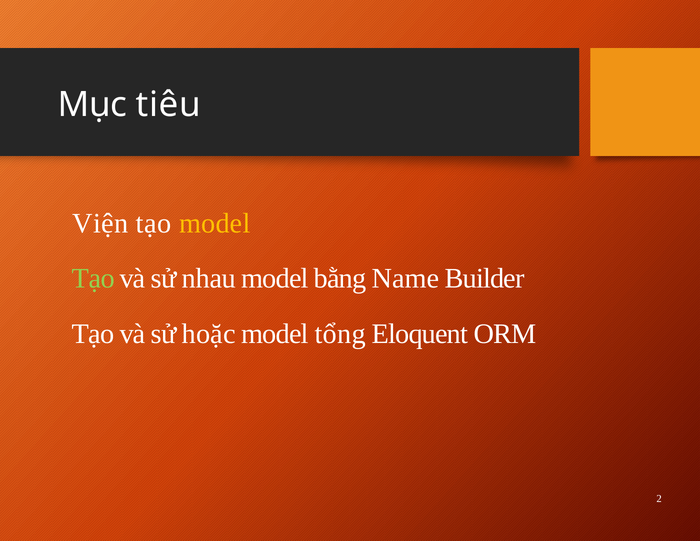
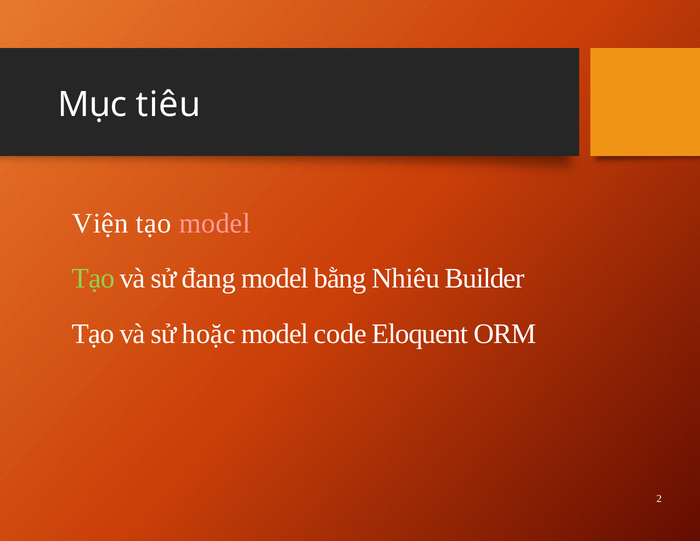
model at (215, 223) colour: yellow -> pink
nhau: nhau -> đang
Name: Name -> Nhiêu
tổng: tổng -> code
